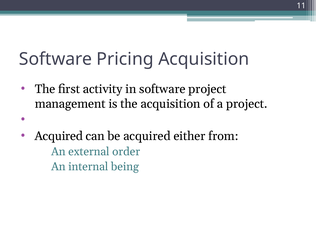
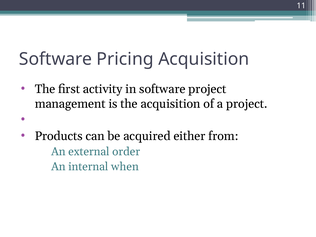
Acquired at (59, 136): Acquired -> Products
being: being -> when
